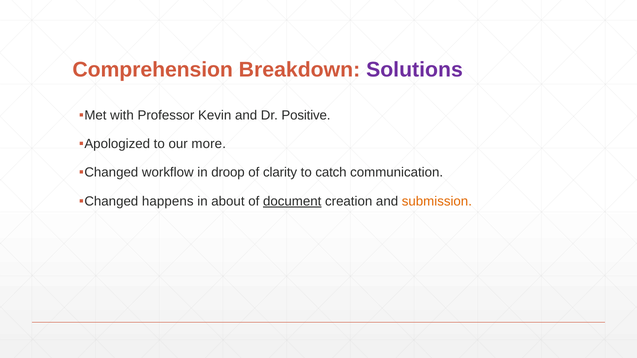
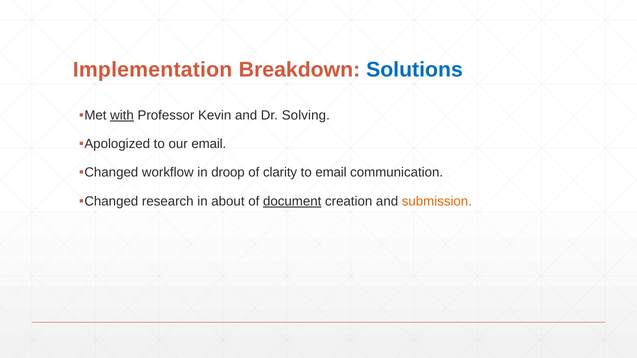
Comprehension: Comprehension -> Implementation
Solutions colour: purple -> blue
with underline: none -> present
Positive: Positive -> Solving
our more: more -> email
to catch: catch -> email
happens: happens -> research
